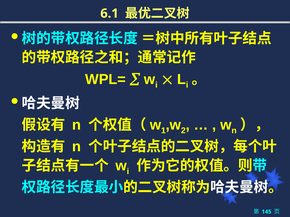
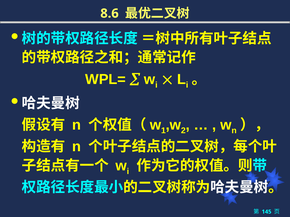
6.1: 6.1 -> 8.6
